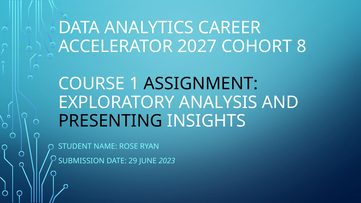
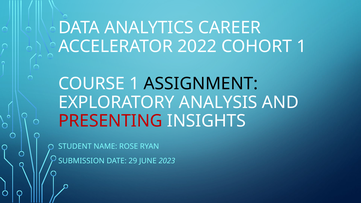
2027: 2027 -> 2022
COHORT 8: 8 -> 1
PRESENTING colour: black -> red
